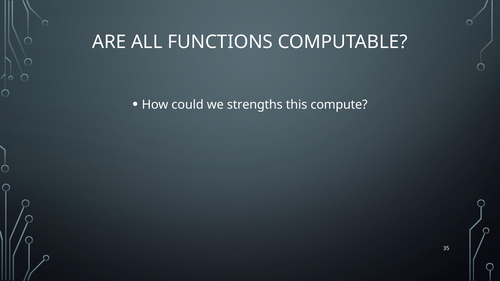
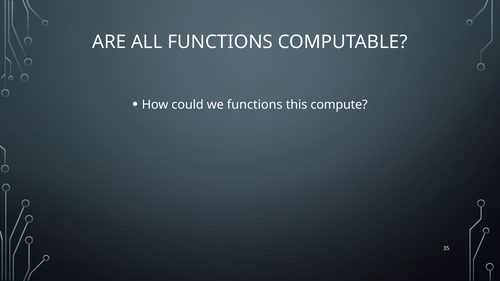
we strengths: strengths -> functions
